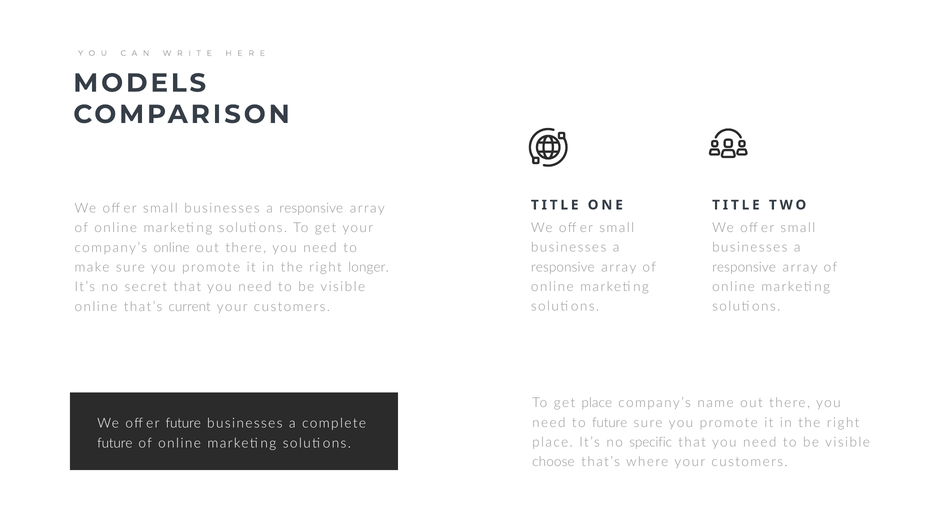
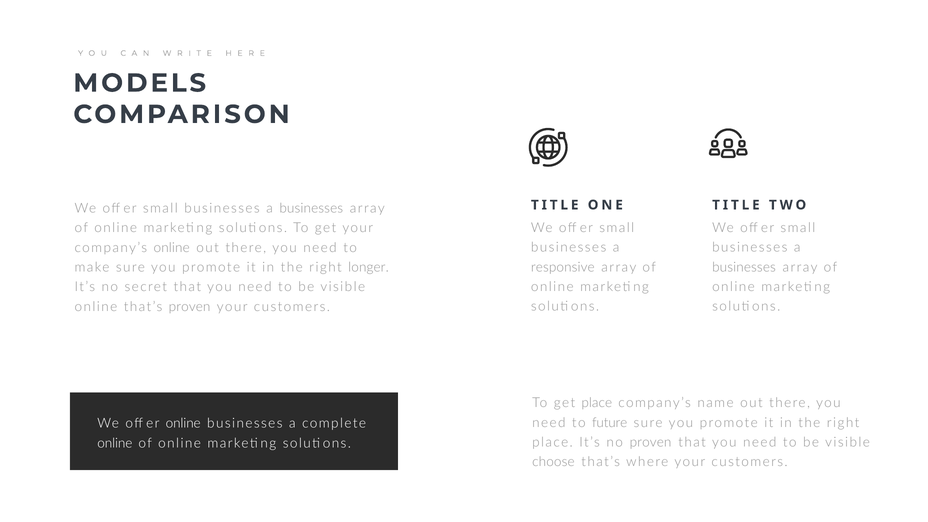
responsive at (311, 208): responsive -> businesses
responsive at (744, 267): responsive -> businesses
that’s current: current -> proven
offer future: future -> online
no specific: specific -> proven
future at (115, 443): future -> online
